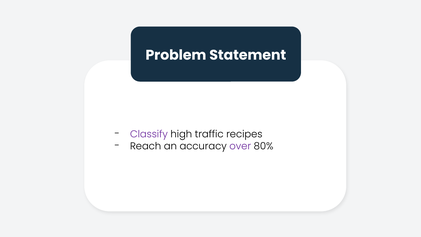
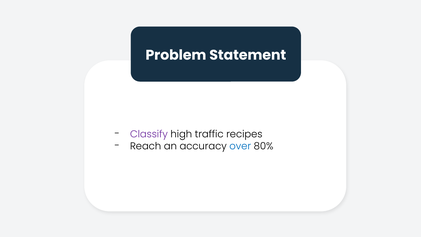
over colour: purple -> blue
